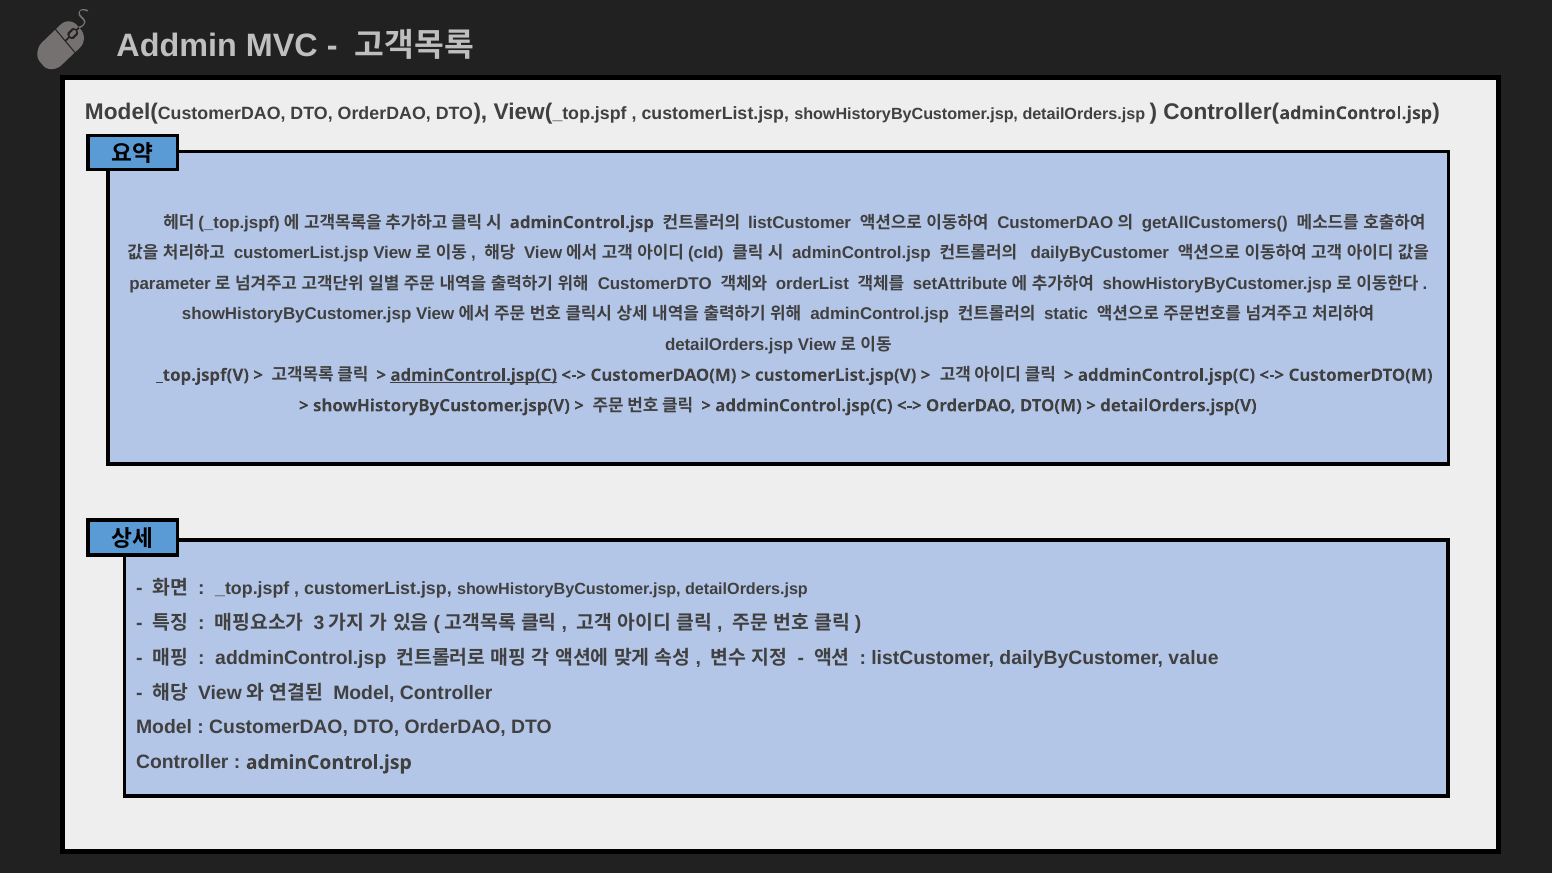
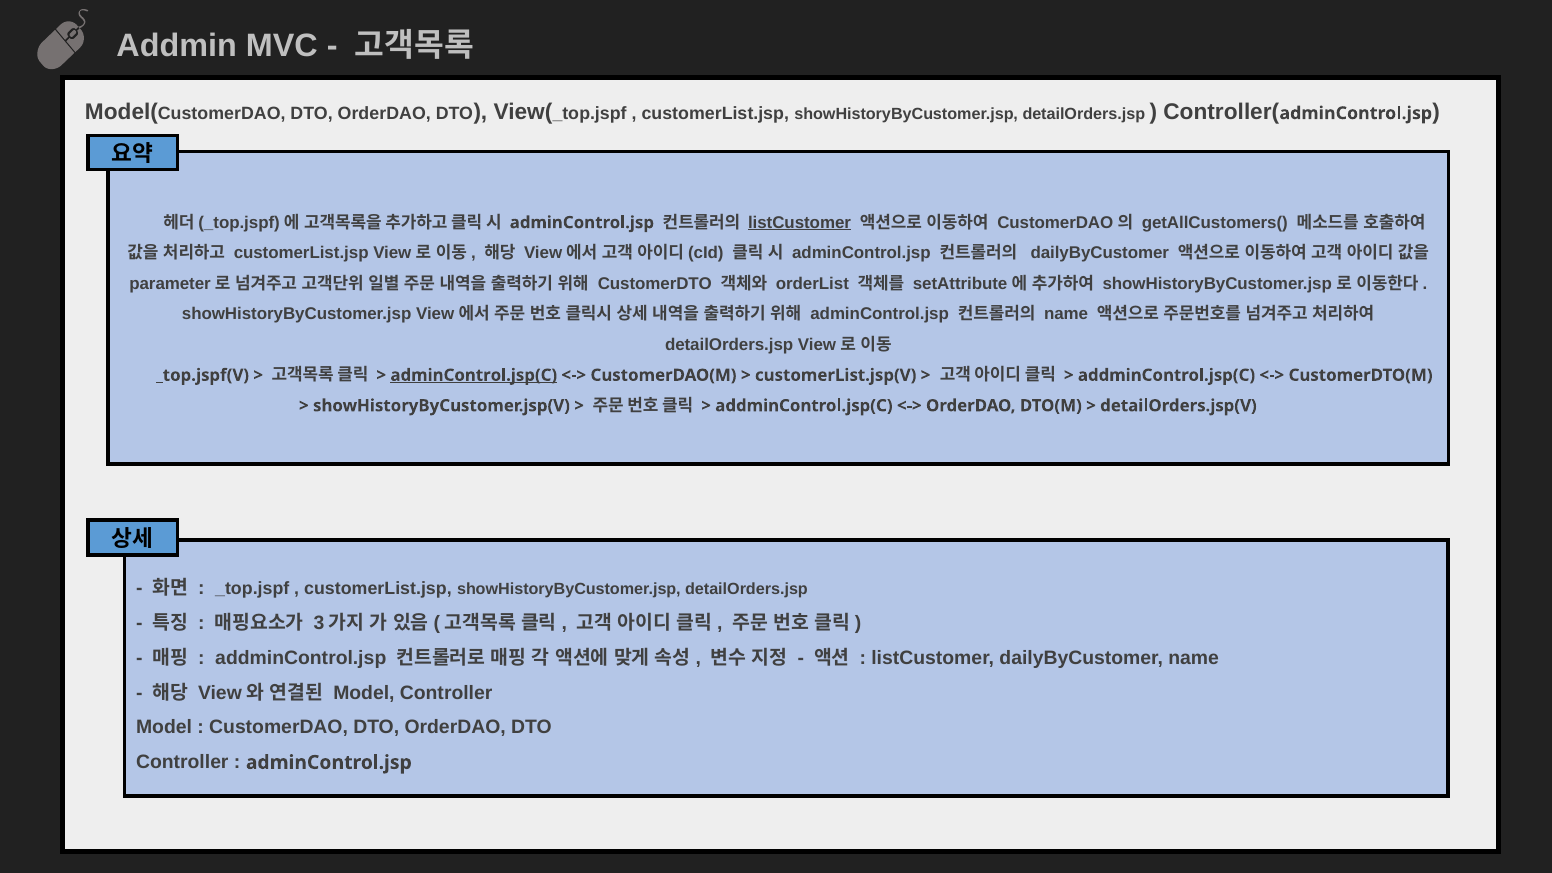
listCustomer at (800, 223) underline: none -> present
static at (1066, 314): static -> name
dailyByCustomer value: value -> name
